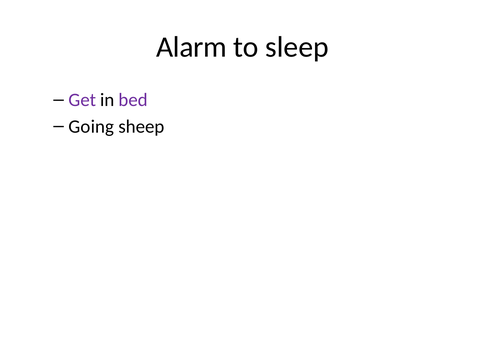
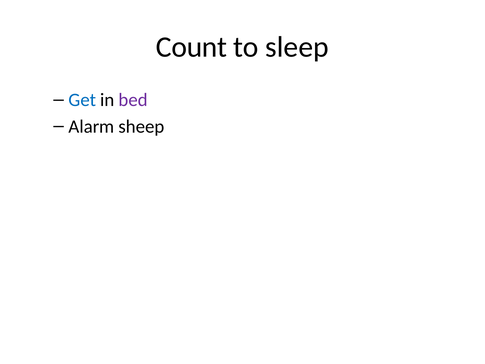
Alarm: Alarm -> Count
Get colour: purple -> blue
Going: Going -> Alarm
